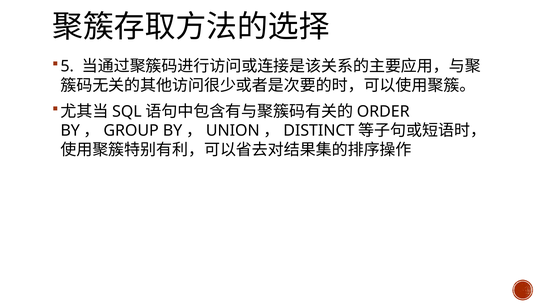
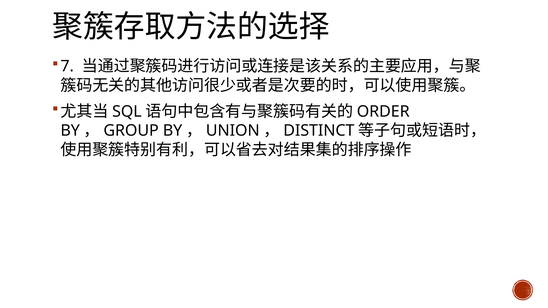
5: 5 -> 7
